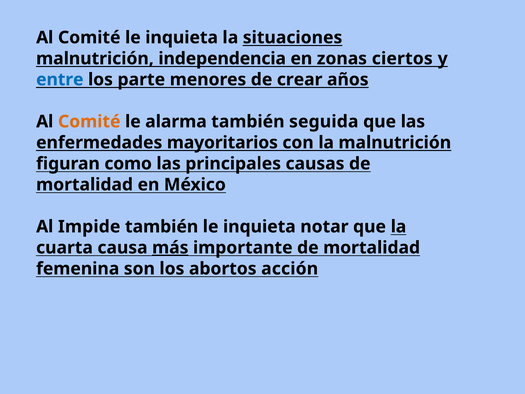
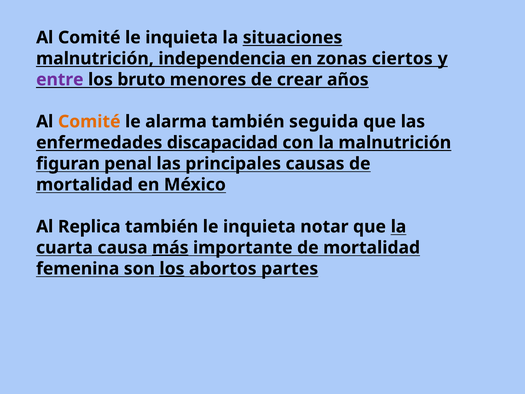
entre colour: blue -> purple
parte: parte -> bruto
mayoritarios: mayoritarios -> discapacidad
como: como -> penal
Impide: Impide -> Replica
los at (172, 269) underline: none -> present
acción: acción -> partes
